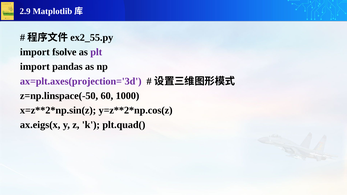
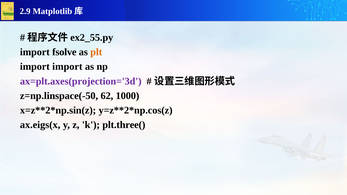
plt colour: purple -> orange
import pandas: pandas -> import
60: 60 -> 62
plt.quad(: plt.quad( -> plt.three(
